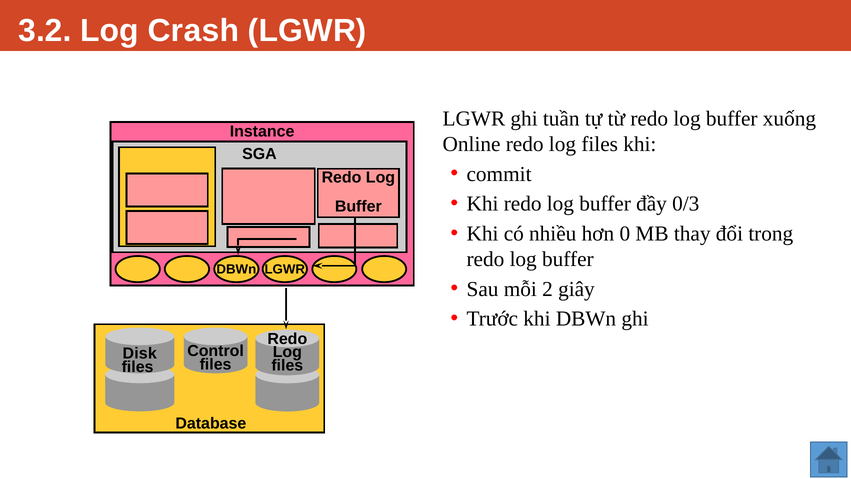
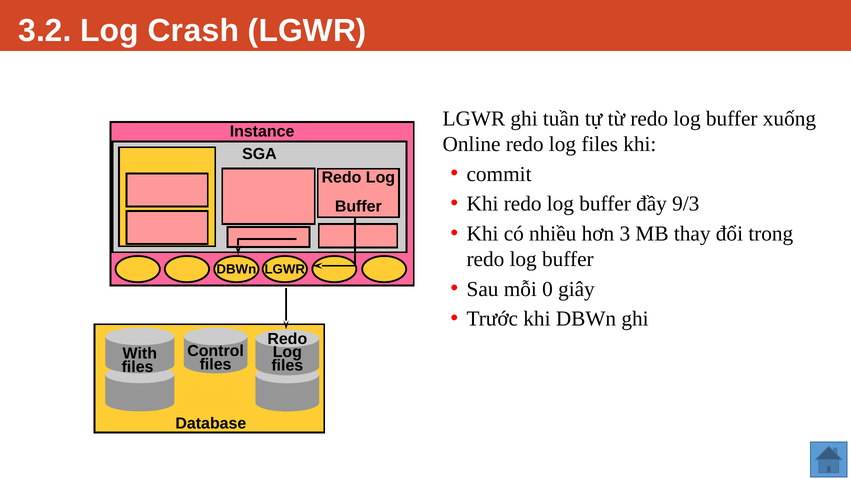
0/3: 0/3 -> 9/3
0: 0 -> 3
2: 2 -> 0
Disk: Disk -> With
